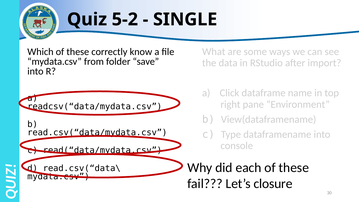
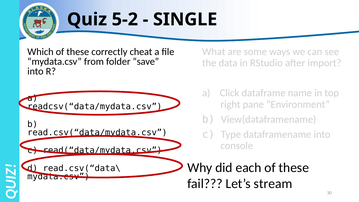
know: know -> cheat
closure: closure -> stream
